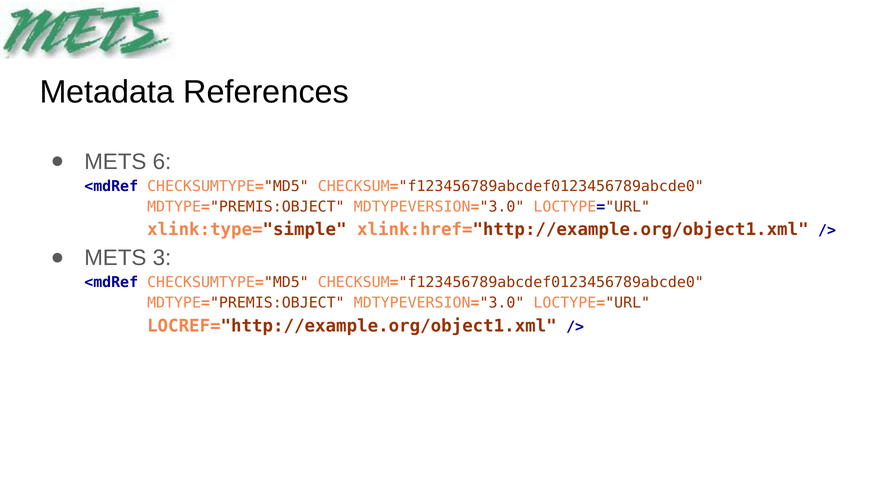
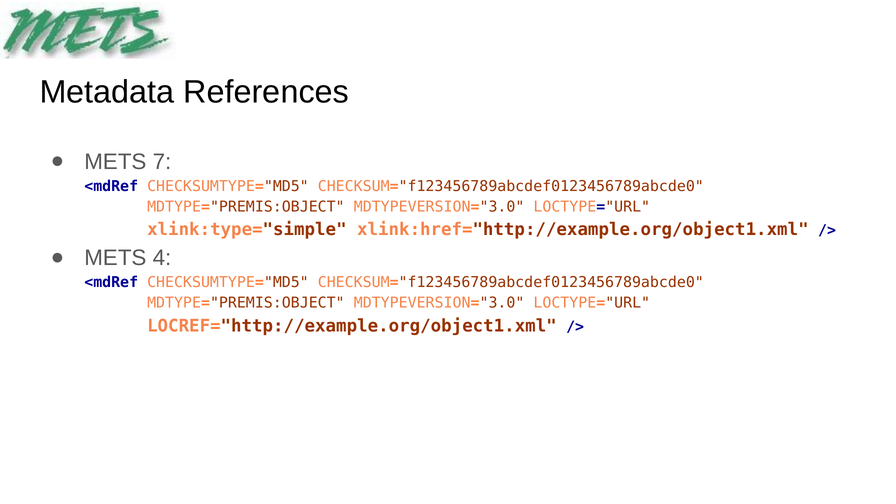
6: 6 -> 7
3: 3 -> 4
